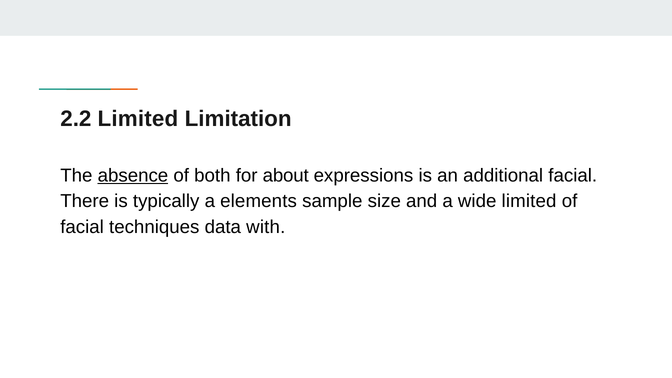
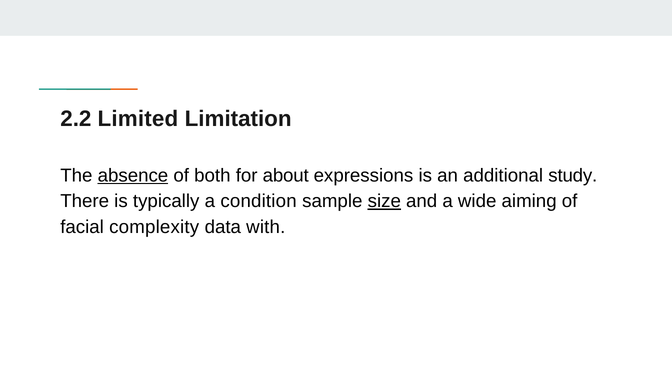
additional facial: facial -> study
elements: elements -> condition
size underline: none -> present
wide limited: limited -> aiming
techniques: techniques -> complexity
